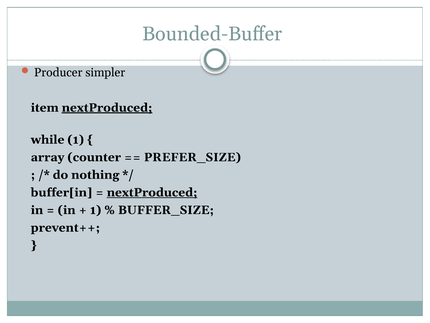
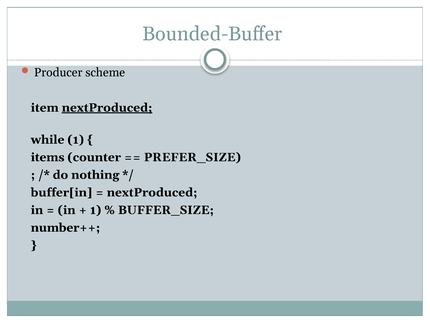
simpler: simpler -> scheme
array: array -> items
nextProduced at (152, 192) underline: present -> none
prevent++: prevent++ -> number++
